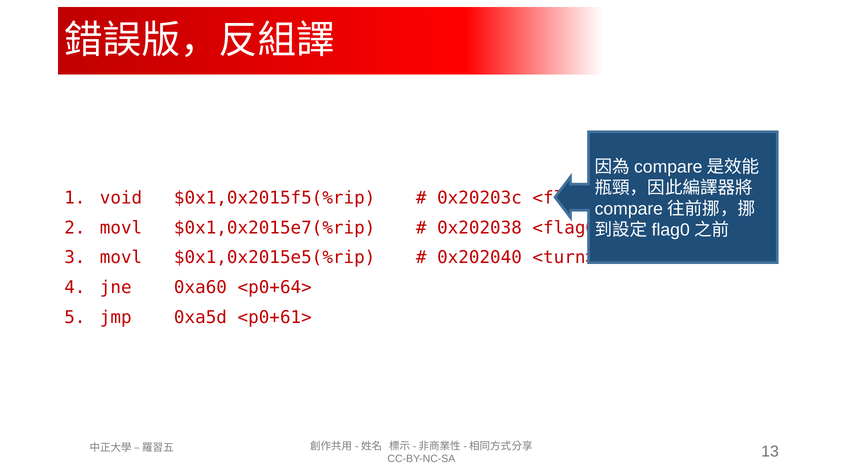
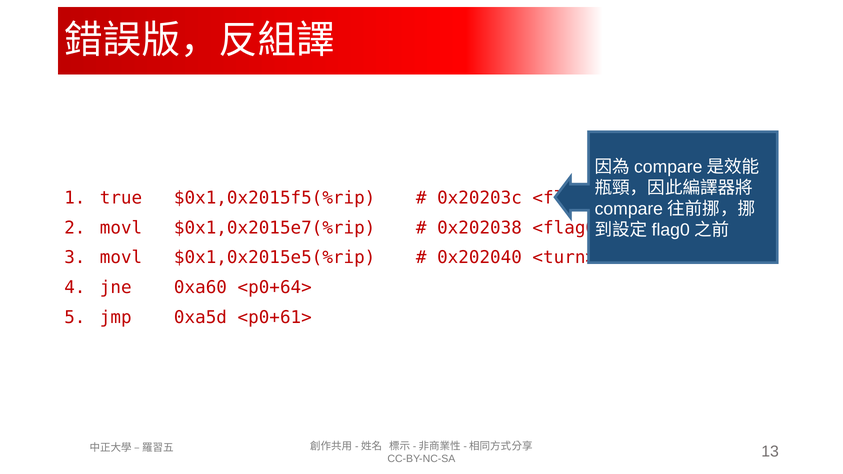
void: void -> true
